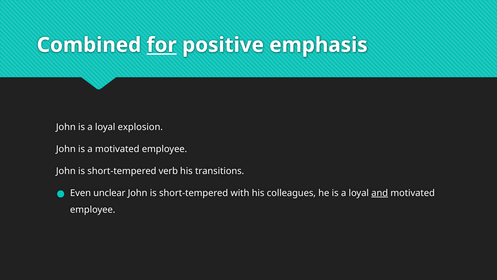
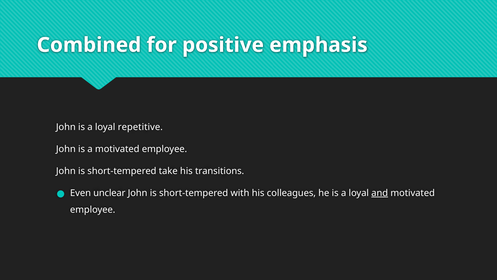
for underline: present -> none
explosion: explosion -> repetitive
verb: verb -> take
